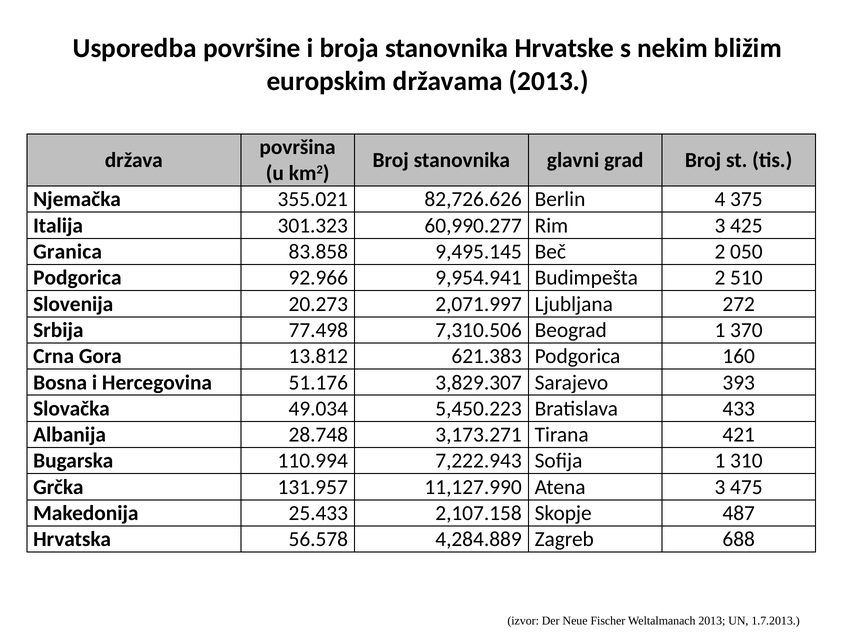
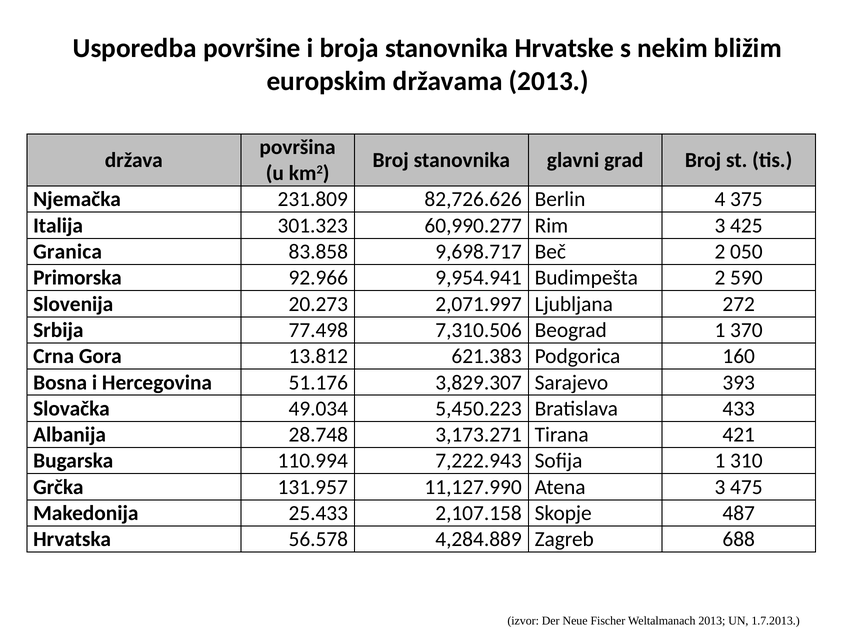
355.021: 355.021 -> 231.809
9,495.145: 9,495.145 -> 9,698.717
Podgorica at (77, 278): Podgorica -> Primorska
510: 510 -> 590
